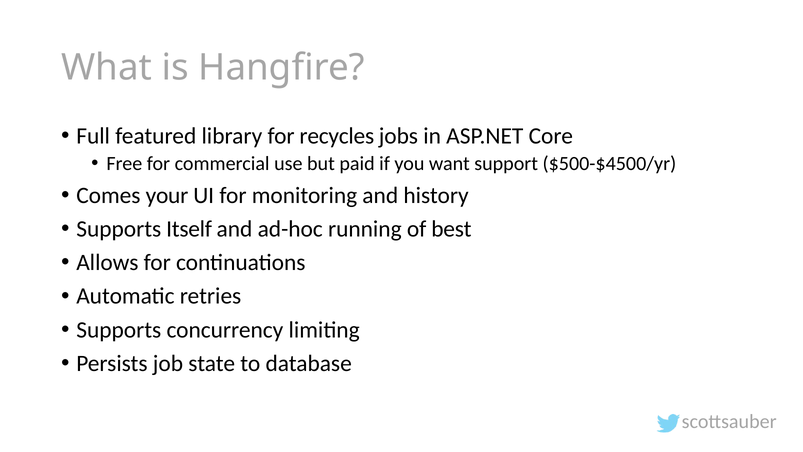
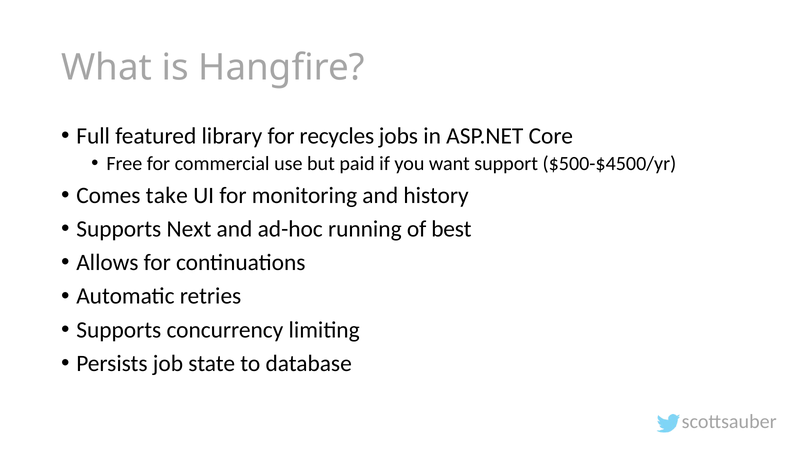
your: your -> take
Itself: Itself -> Next
